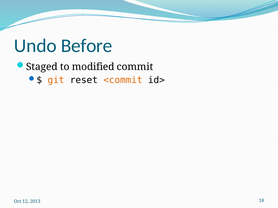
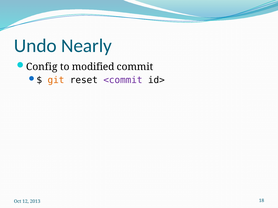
Before: Before -> Nearly
Staged: Staged -> Config
<commit colour: orange -> purple
